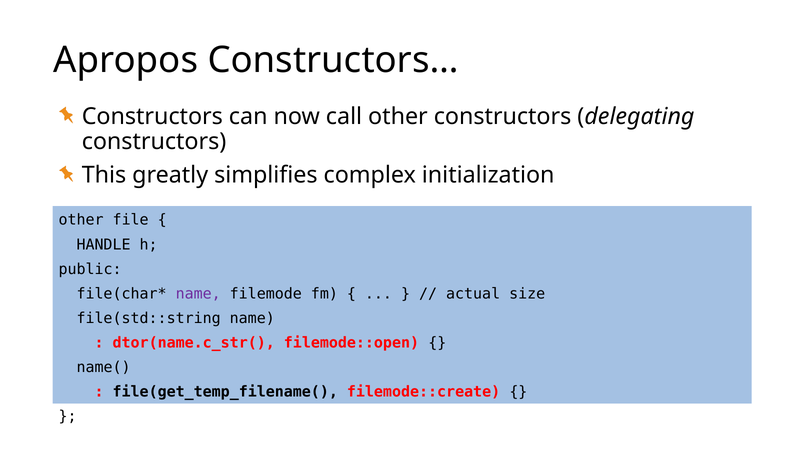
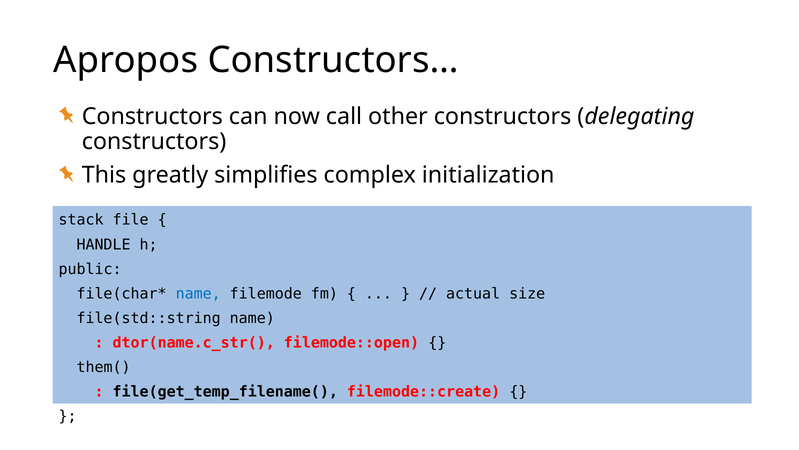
other at (81, 220): other -> stack
name at (198, 293) colour: purple -> blue
name(: name( -> them(
